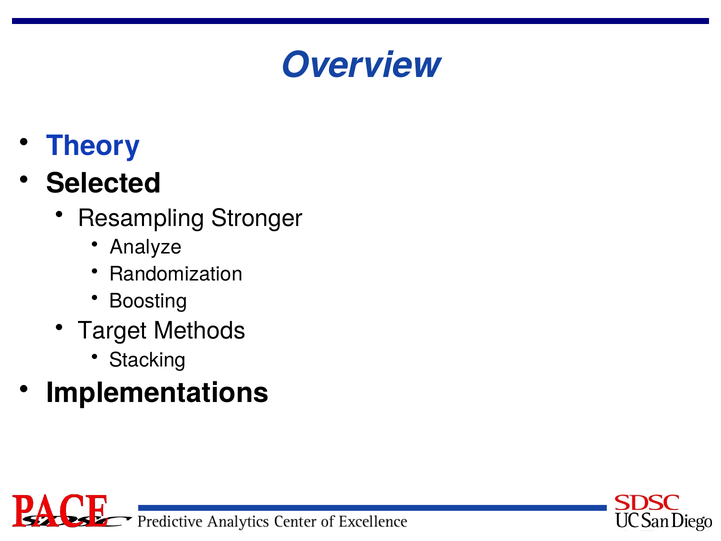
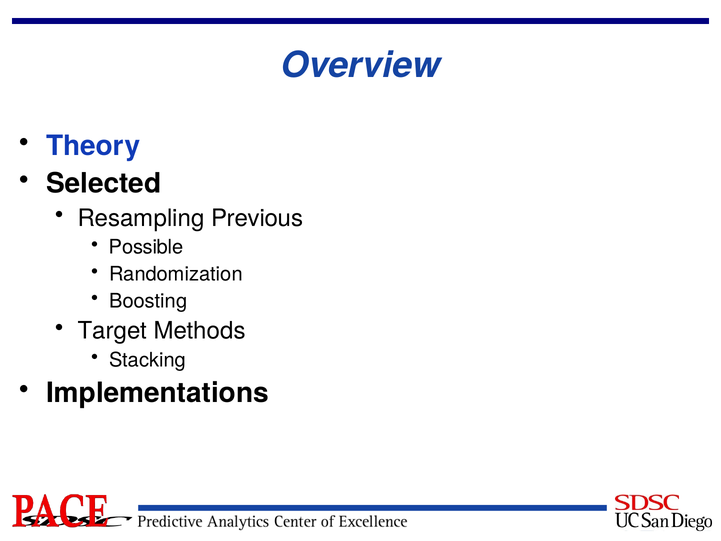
Stronger: Stronger -> Previous
Analyze: Analyze -> Possible
